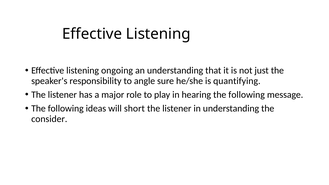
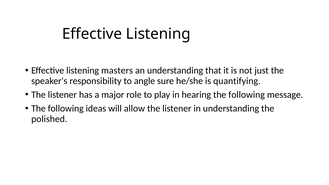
ongoing: ongoing -> masters
short: short -> allow
consider: consider -> polished
